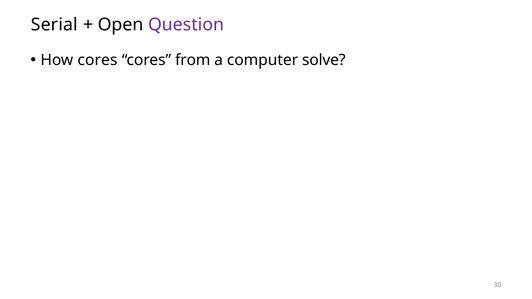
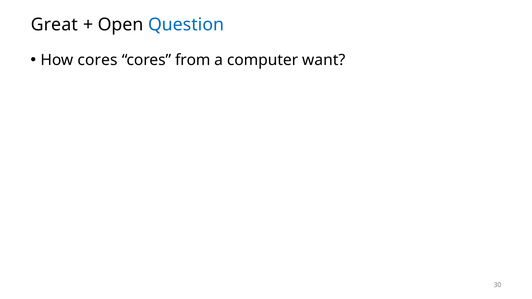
Serial: Serial -> Great
Question colour: purple -> blue
solve: solve -> want
